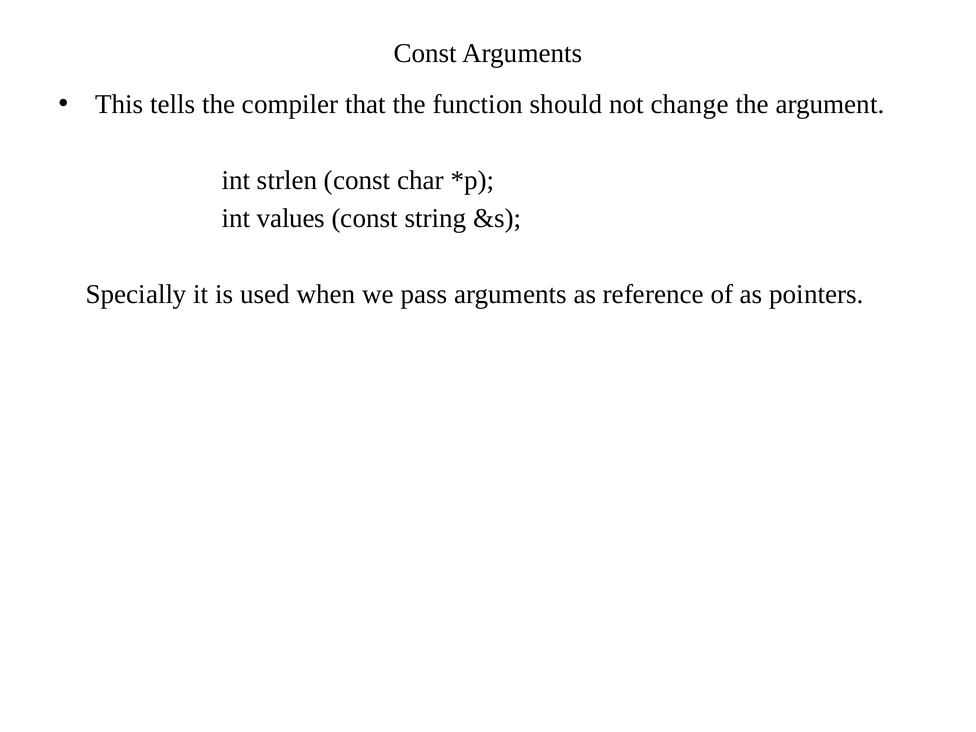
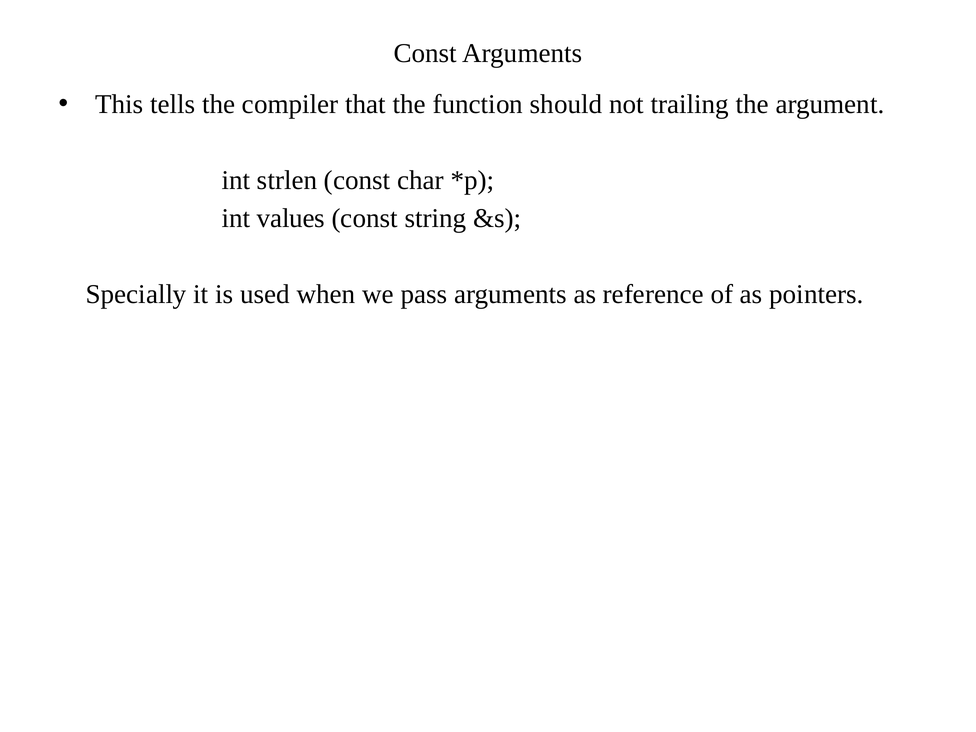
change: change -> trailing
